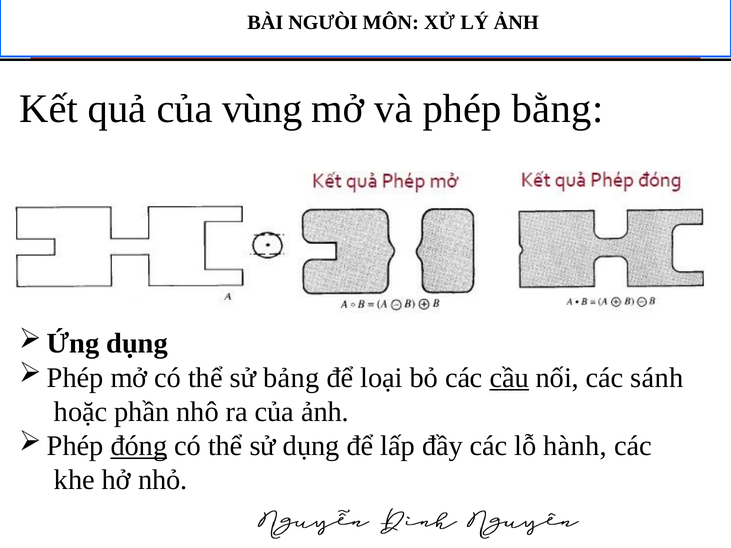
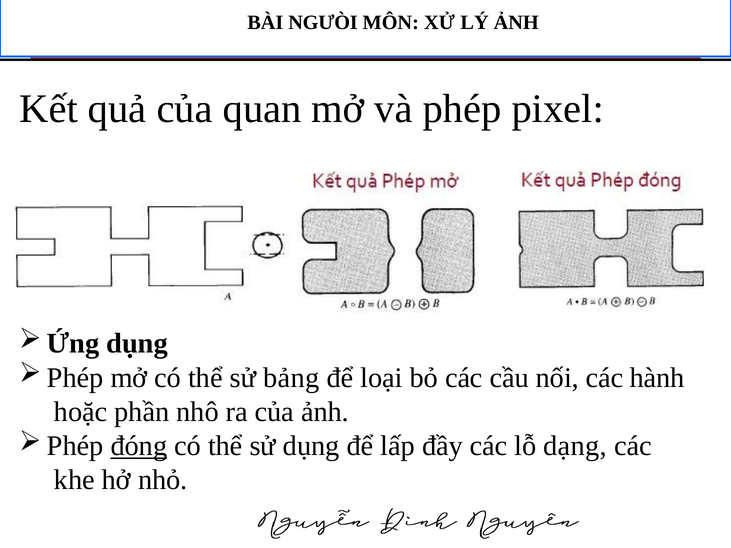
vùng: vùng -> quan
bằng: bằng -> pixel
cầu underline: present -> none
sánh: sánh -> hành
hành: hành -> dạng
